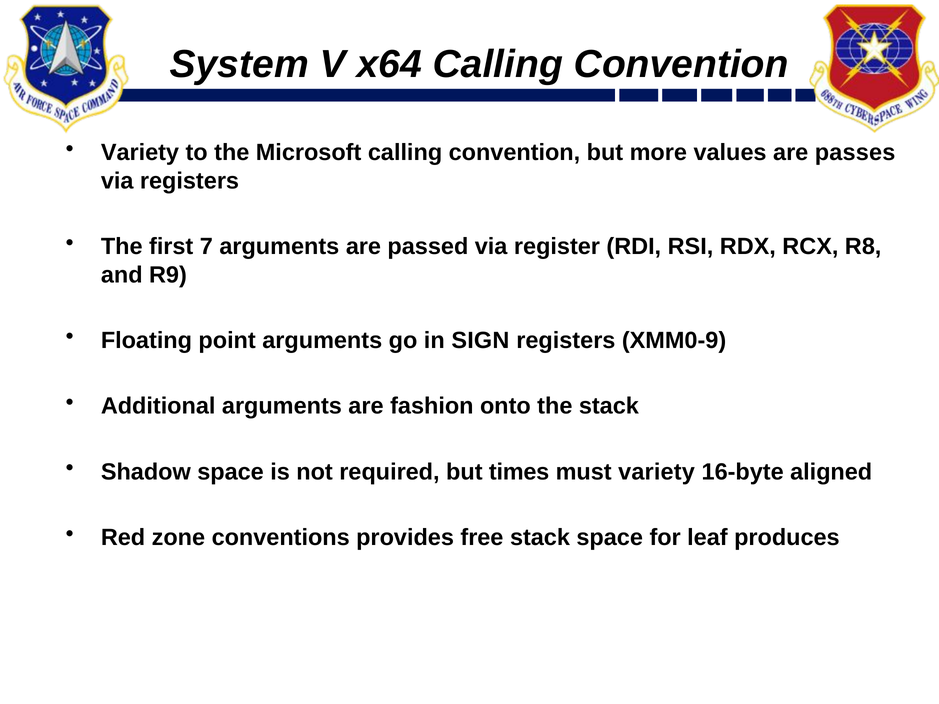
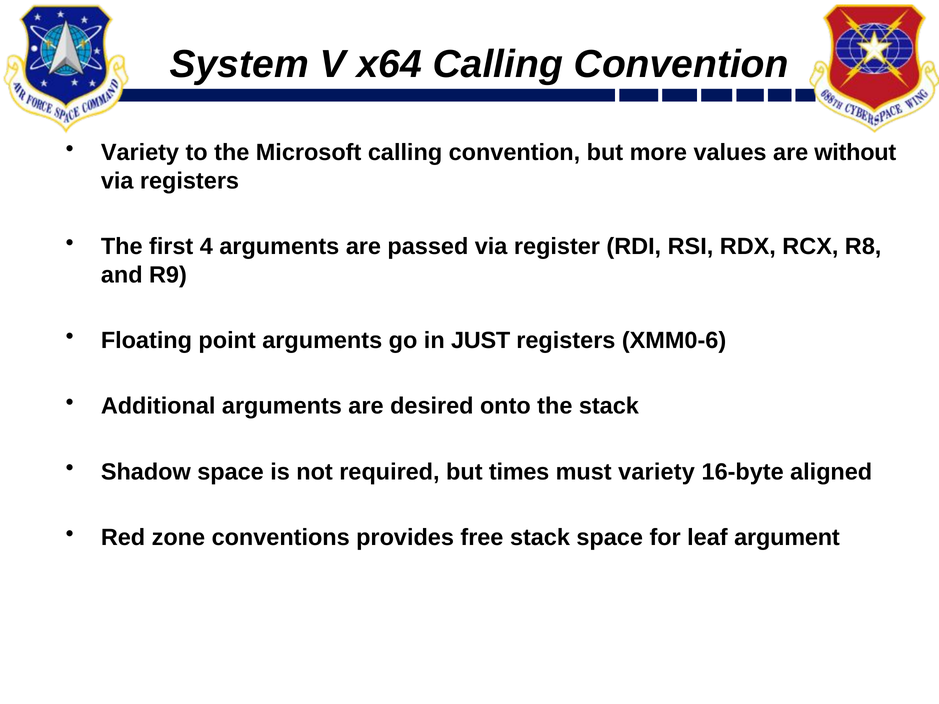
passes: passes -> without
7: 7 -> 4
SIGN: SIGN -> JUST
XMM0-9: XMM0-9 -> XMM0-6
fashion: fashion -> desired
produces: produces -> argument
